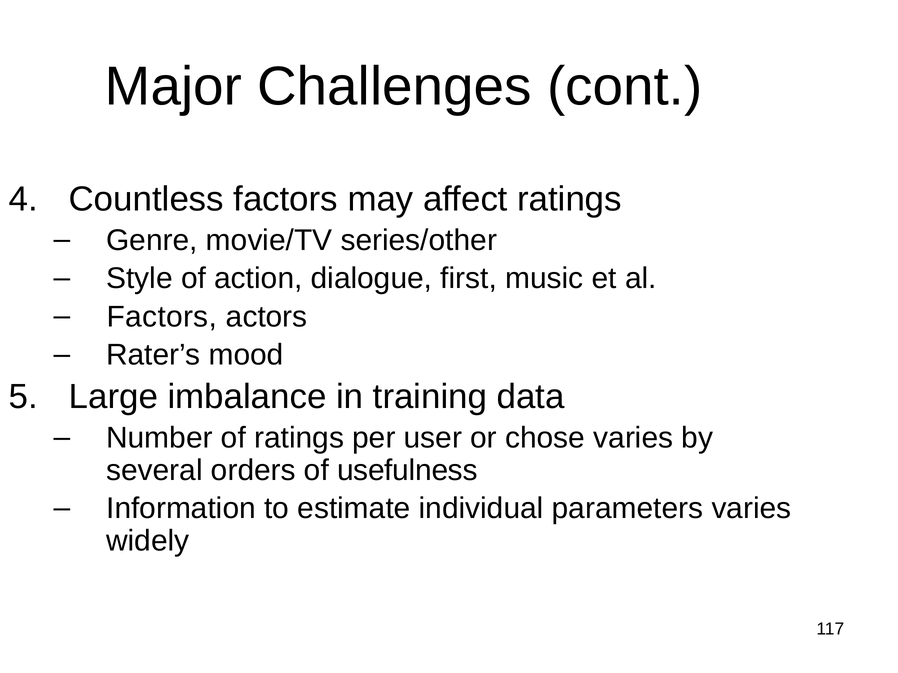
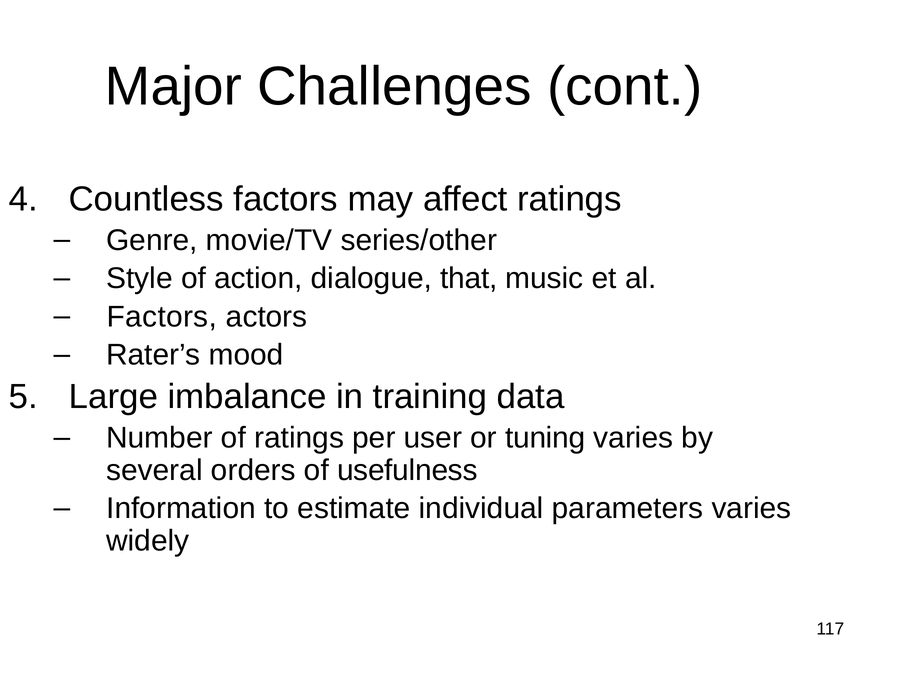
first: first -> that
chose: chose -> tuning
